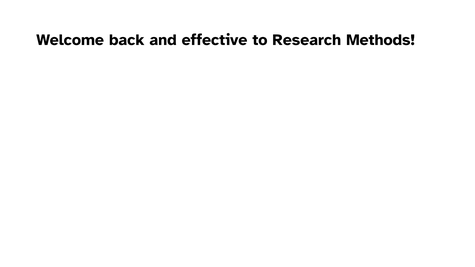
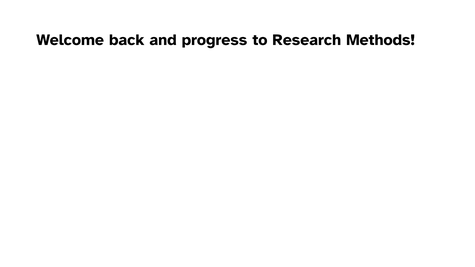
effective: effective -> progress
